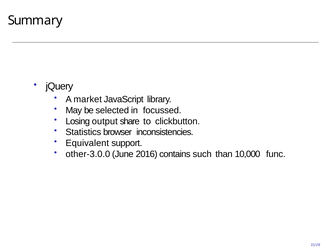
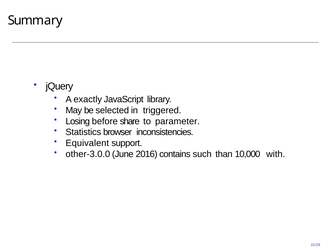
market: market -> exactly
focussed: focussed -> triggered
output: output -> before
clickbutton: clickbutton -> parameter
func: func -> with
